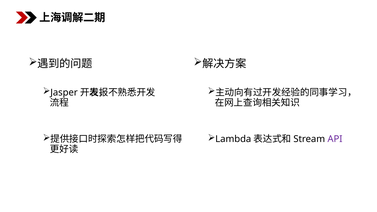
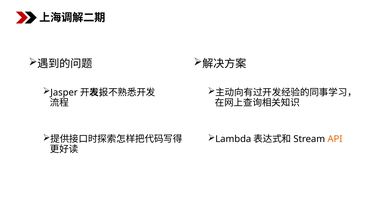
API colour: purple -> orange
